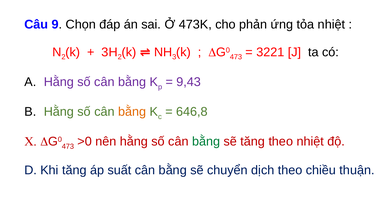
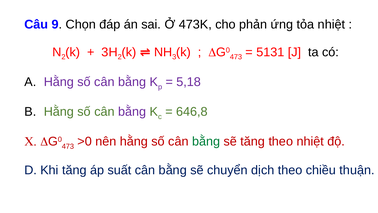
3221: 3221 -> 5131
9,43: 9,43 -> 5,18
bằng at (132, 112) colour: orange -> purple
